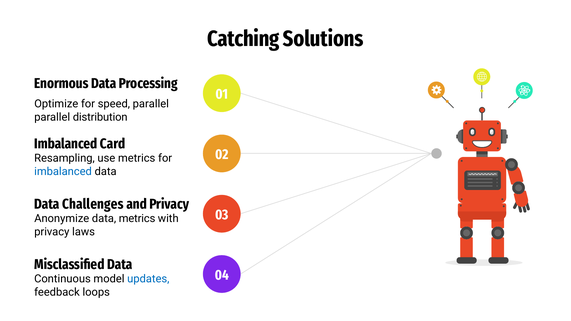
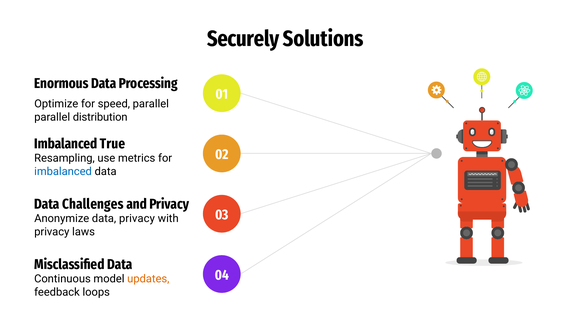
Catching: Catching -> Securely
Card: Card -> True
data metrics: metrics -> privacy
updates colour: blue -> orange
